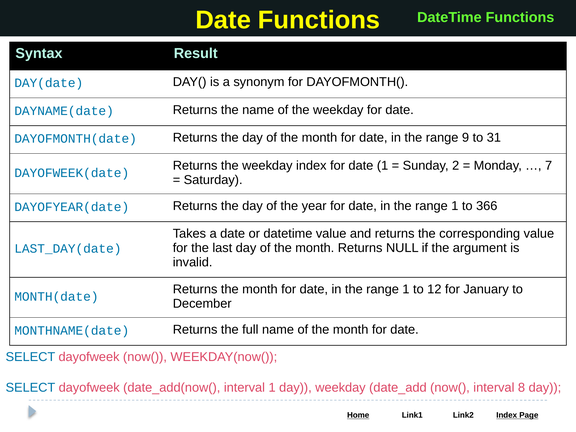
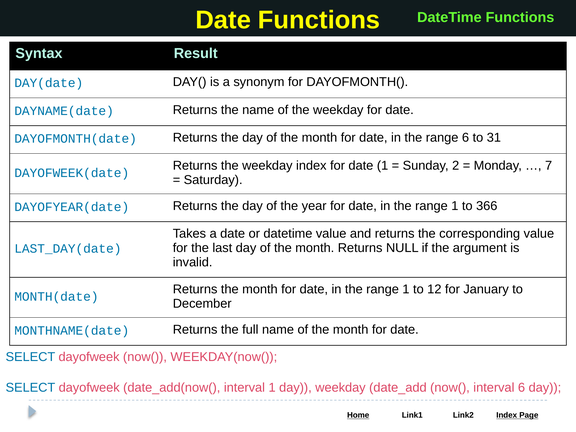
range 9: 9 -> 6
interval 8: 8 -> 6
